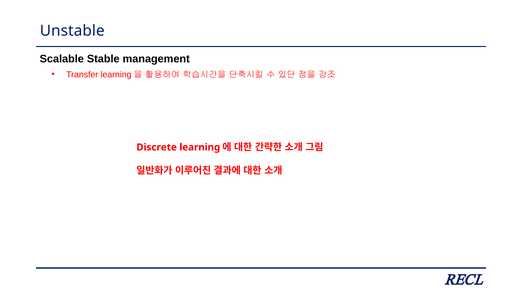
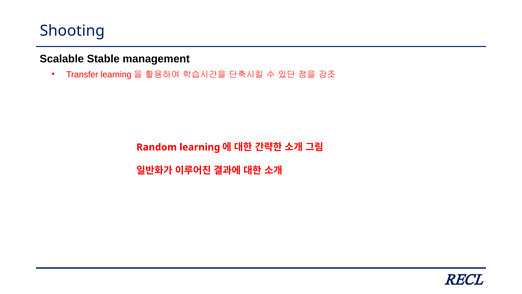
Unstable: Unstable -> Shooting
Discrete: Discrete -> Random
